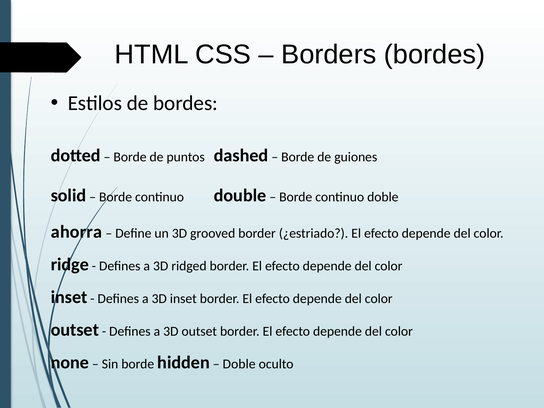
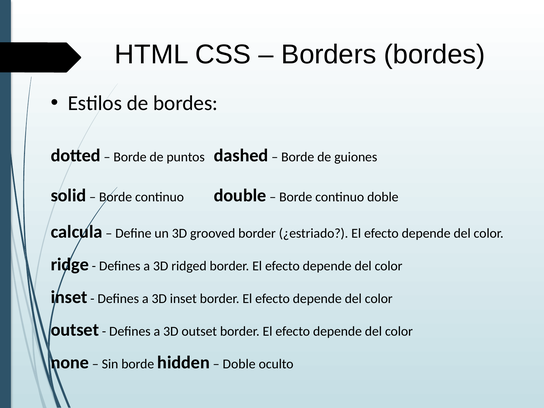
ahorra: ahorra -> calcula
